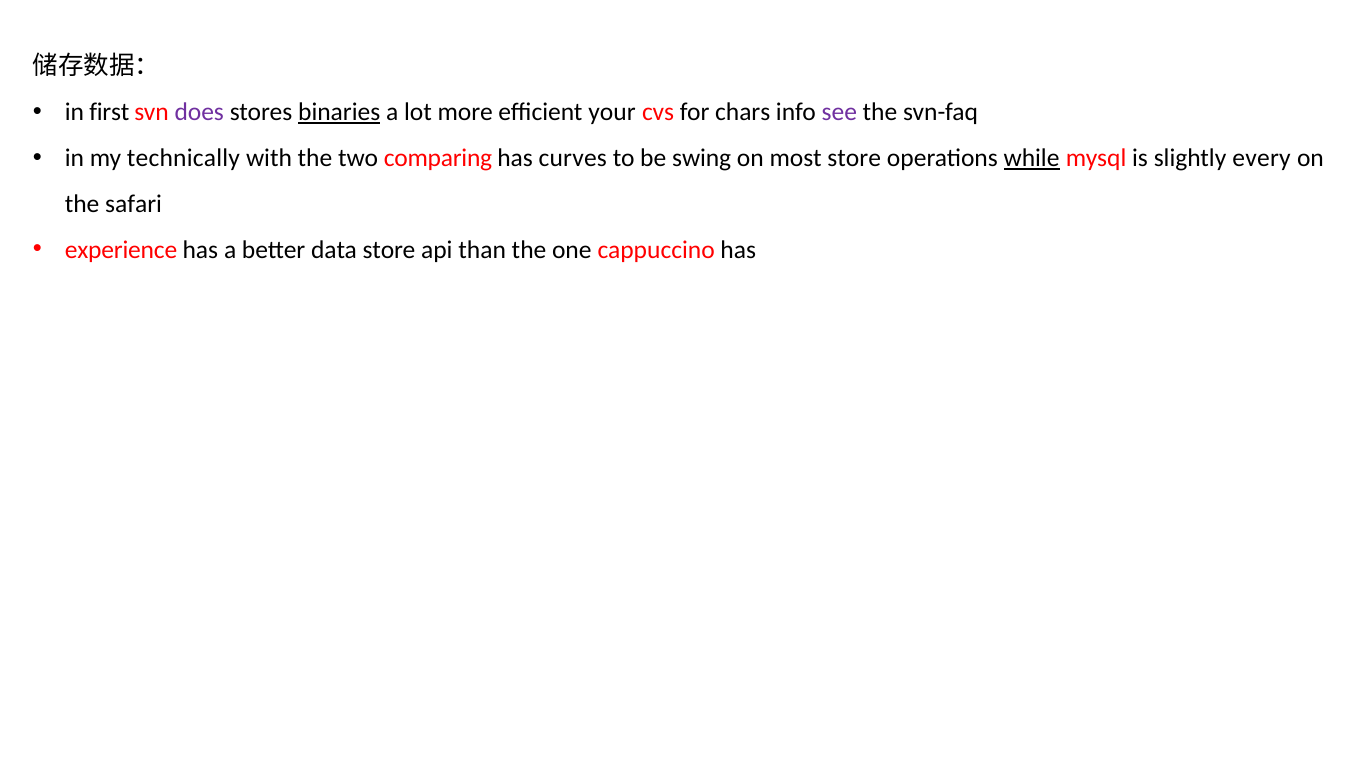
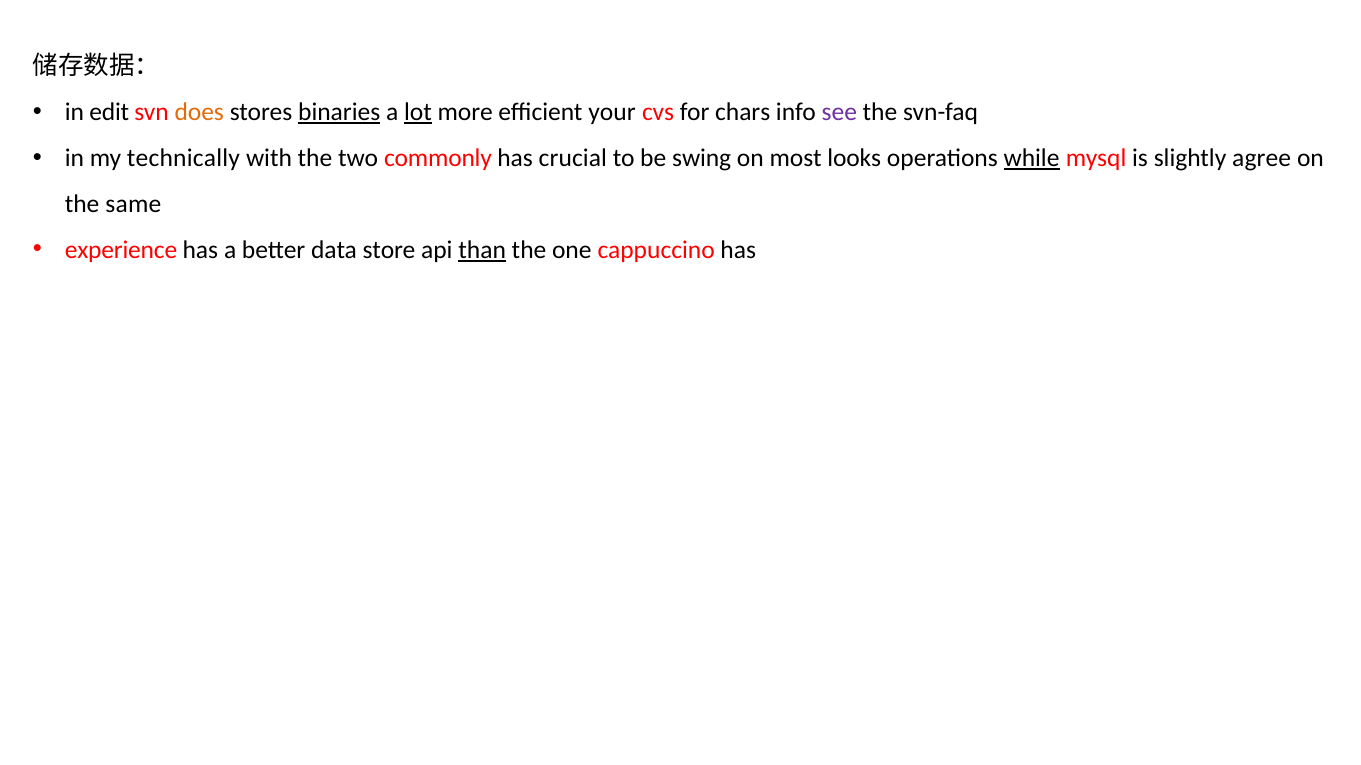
first: first -> edit
does colour: purple -> orange
lot underline: none -> present
comparing: comparing -> commonly
curves: curves -> crucial
most store: store -> looks
every: every -> agree
safari: safari -> same
than underline: none -> present
